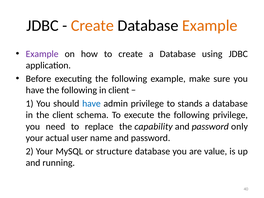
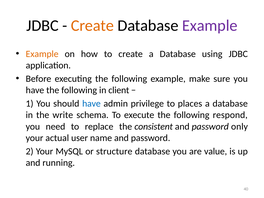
Example at (210, 26) colour: orange -> purple
Example at (42, 54) colour: purple -> orange
stands: stands -> places
the client: client -> write
following privilege: privilege -> respond
capability: capability -> consistent
